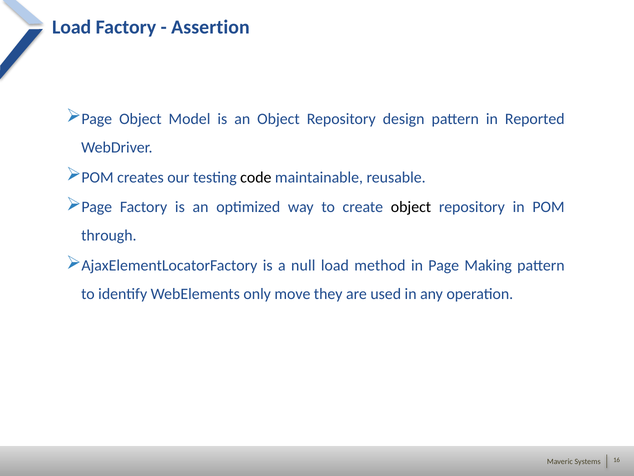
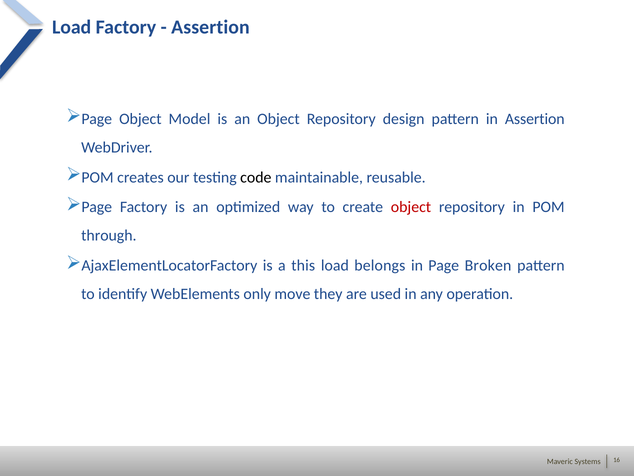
in Reported: Reported -> Assertion
object at (411, 207) colour: black -> red
null: null -> this
method: method -> belongs
Making: Making -> Broken
